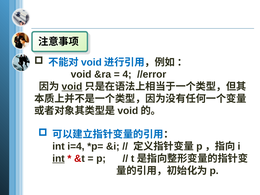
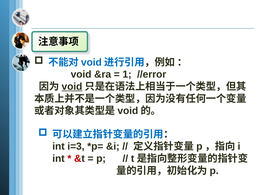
4: 4 -> 1
i=4: i=4 -> i=3
int at (58, 159) underline: present -> none
